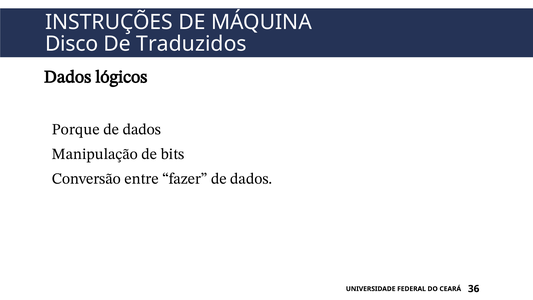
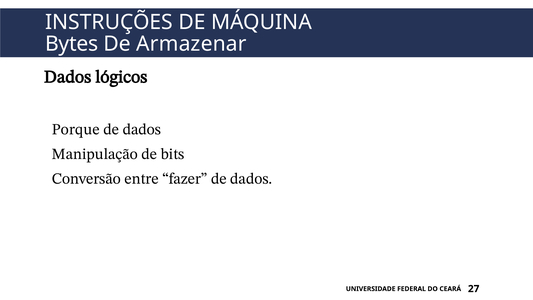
Disco: Disco -> Bytes
Traduzidos: Traduzidos -> Armazenar
36: 36 -> 27
